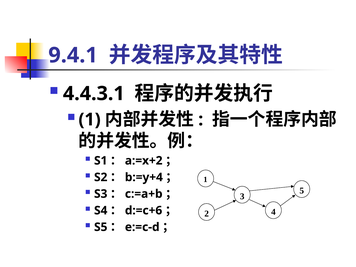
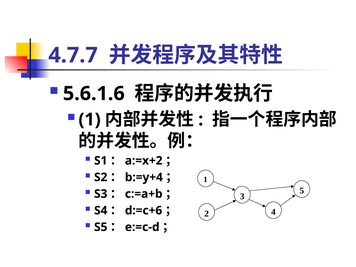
9.4.1: 9.4.1 -> 4.7.7
4.4.3.1: 4.4.3.1 -> 5.6.1.6
